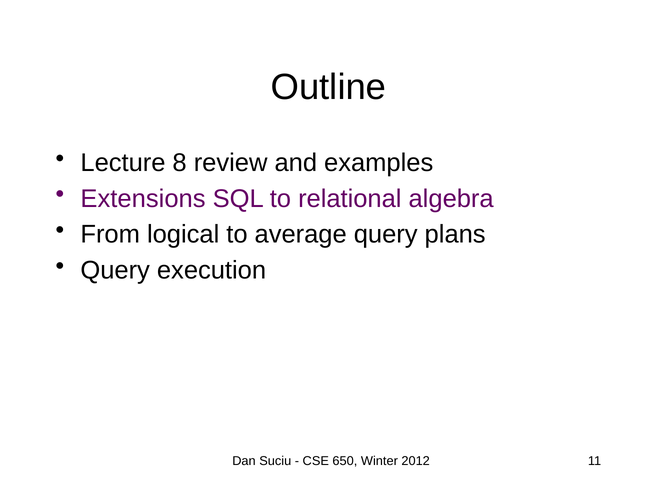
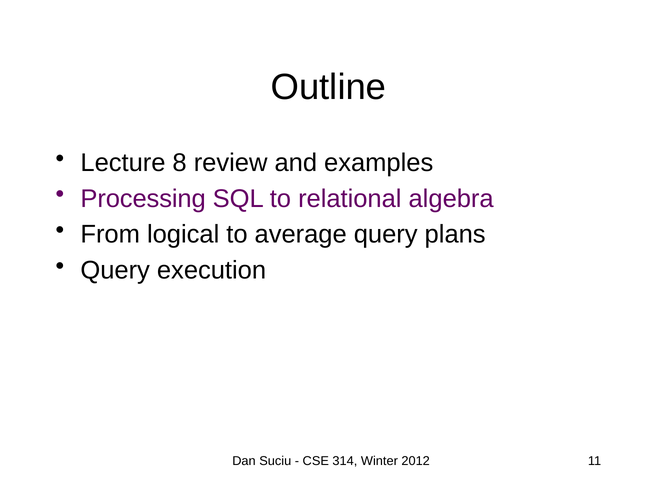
Extensions: Extensions -> Processing
650: 650 -> 314
